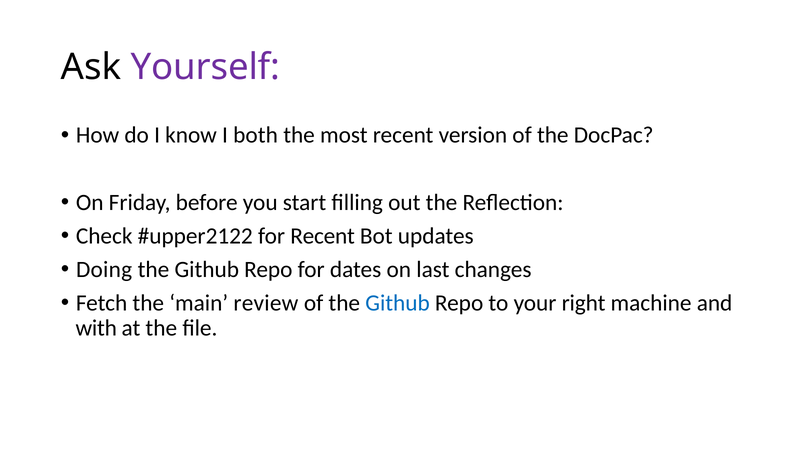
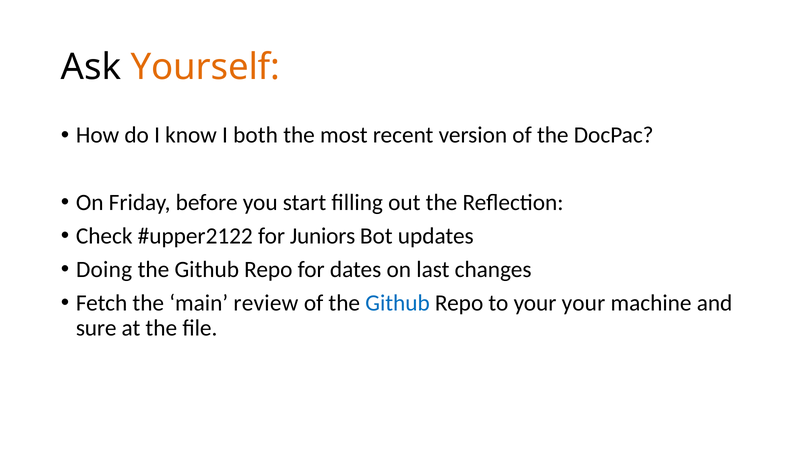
Yourself colour: purple -> orange
for Recent: Recent -> Juniors
your right: right -> your
with: with -> sure
